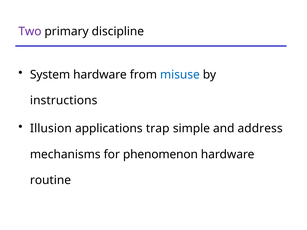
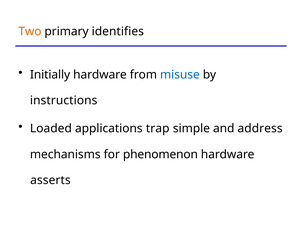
Two colour: purple -> orange
discipline: discipline -> identifies
System: System -> Initially
Illusion: Illusion -> Loaded
routine: routine -> asserts
